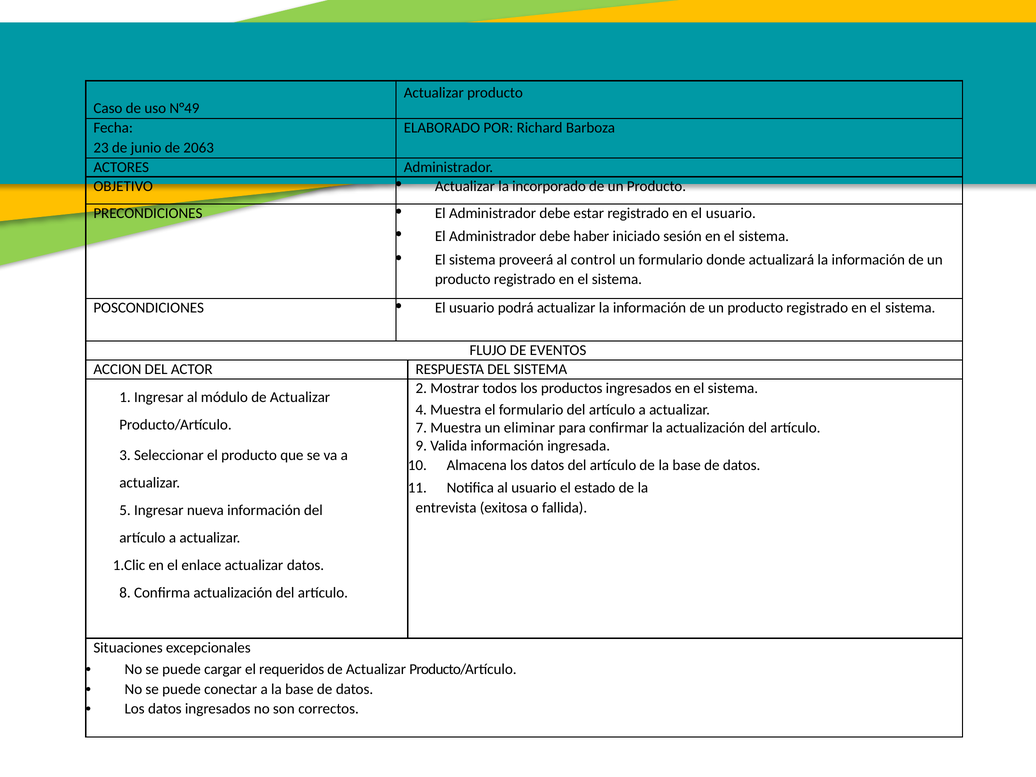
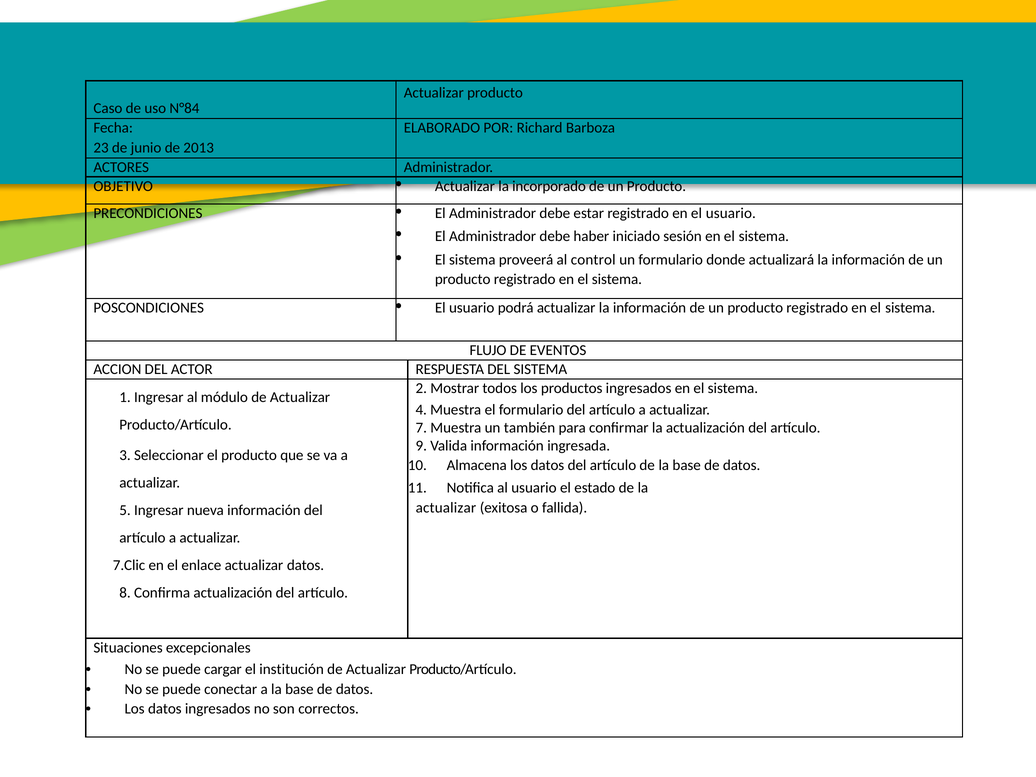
N°49: N°49 -> N°84
2063: 2063 -> 2013
eliminar: eliminar -> también
entrevista at (446, 508): entrevista -> actualizar
1.Clic: 1.Clic -> 7.Clic
requeridos: requeridos -> institución
